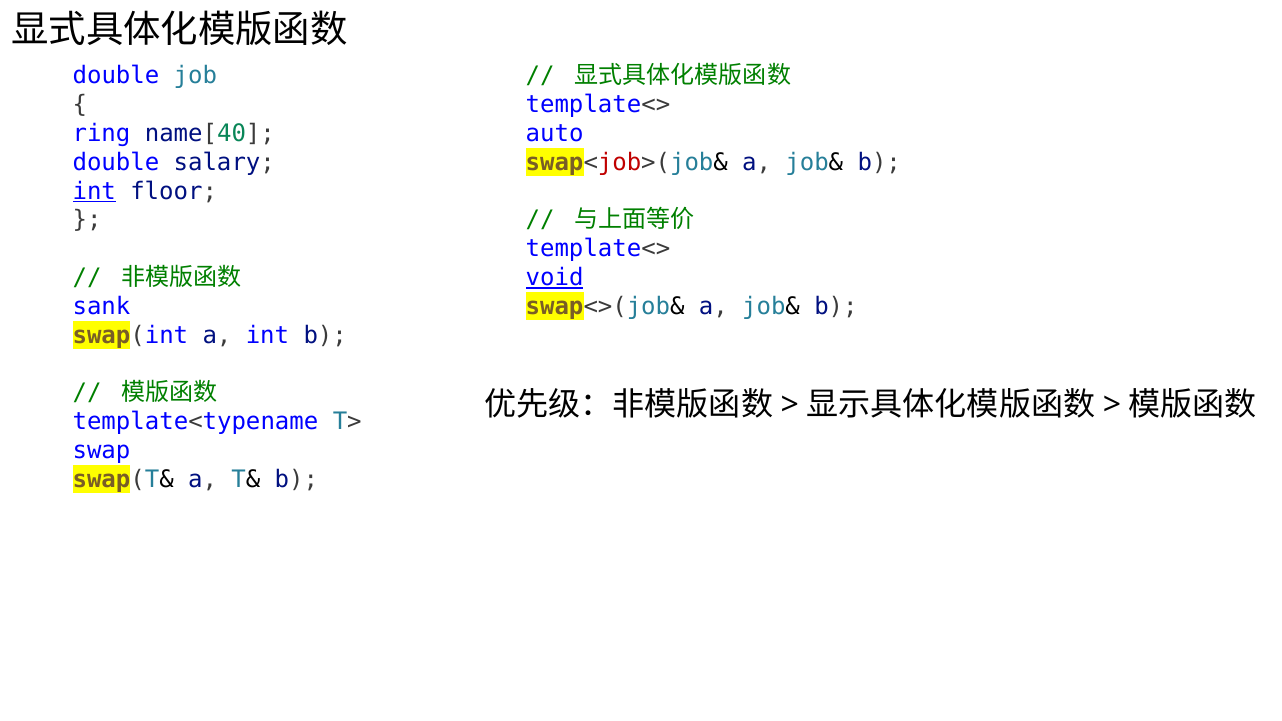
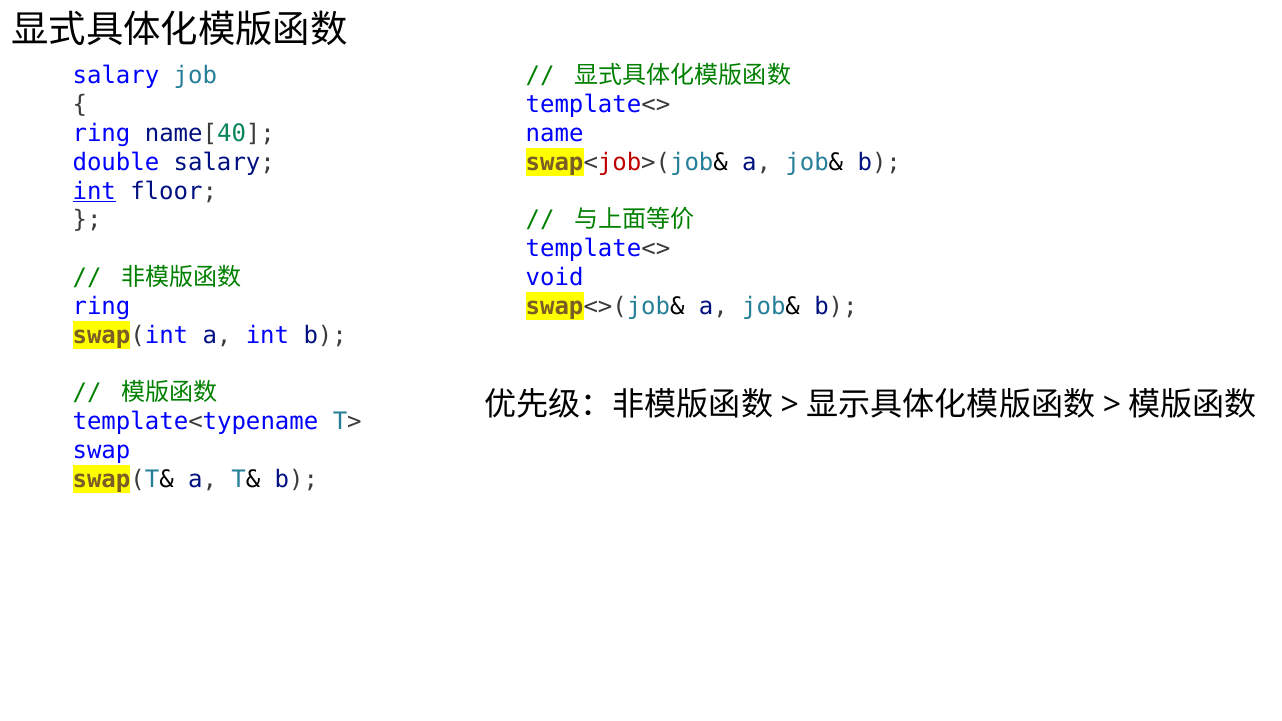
double at (116, 76): double -> salary
auto: auto -> name
void underline: present -> none
sank at (101, 307): sank -> ring
